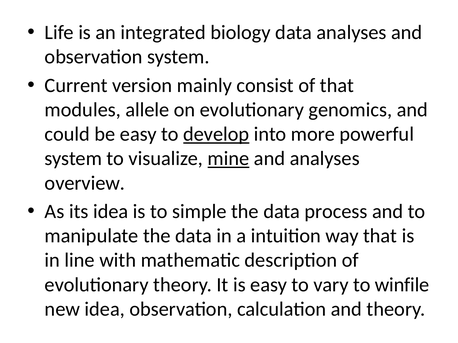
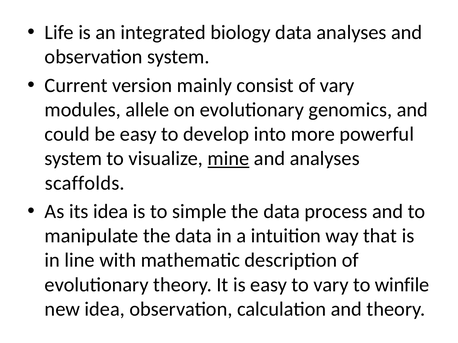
of that: that -> vary
develop underline: present -> none
overview: overview -> scaffolds
